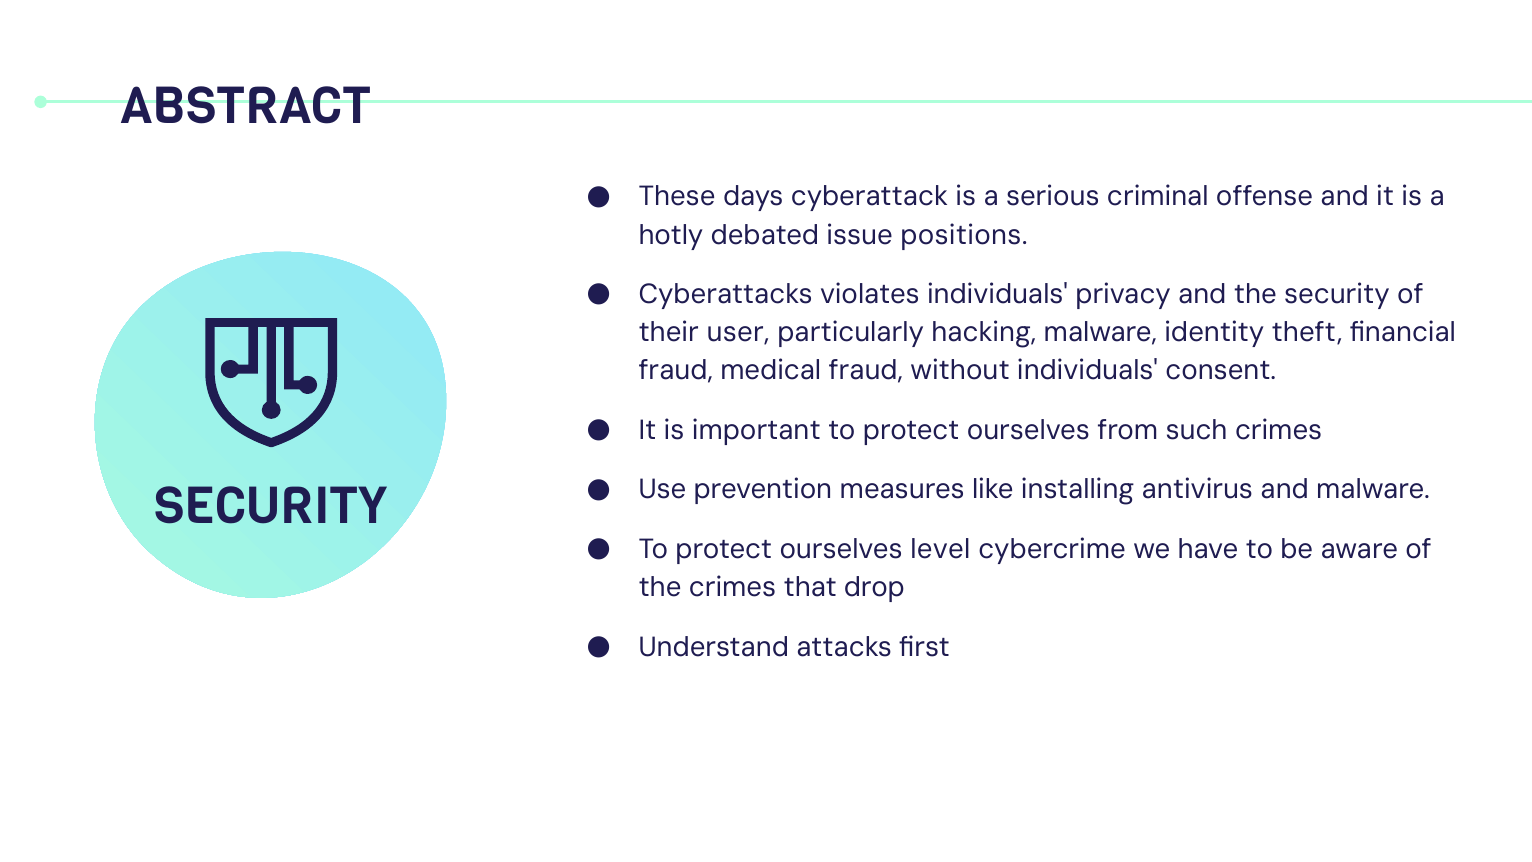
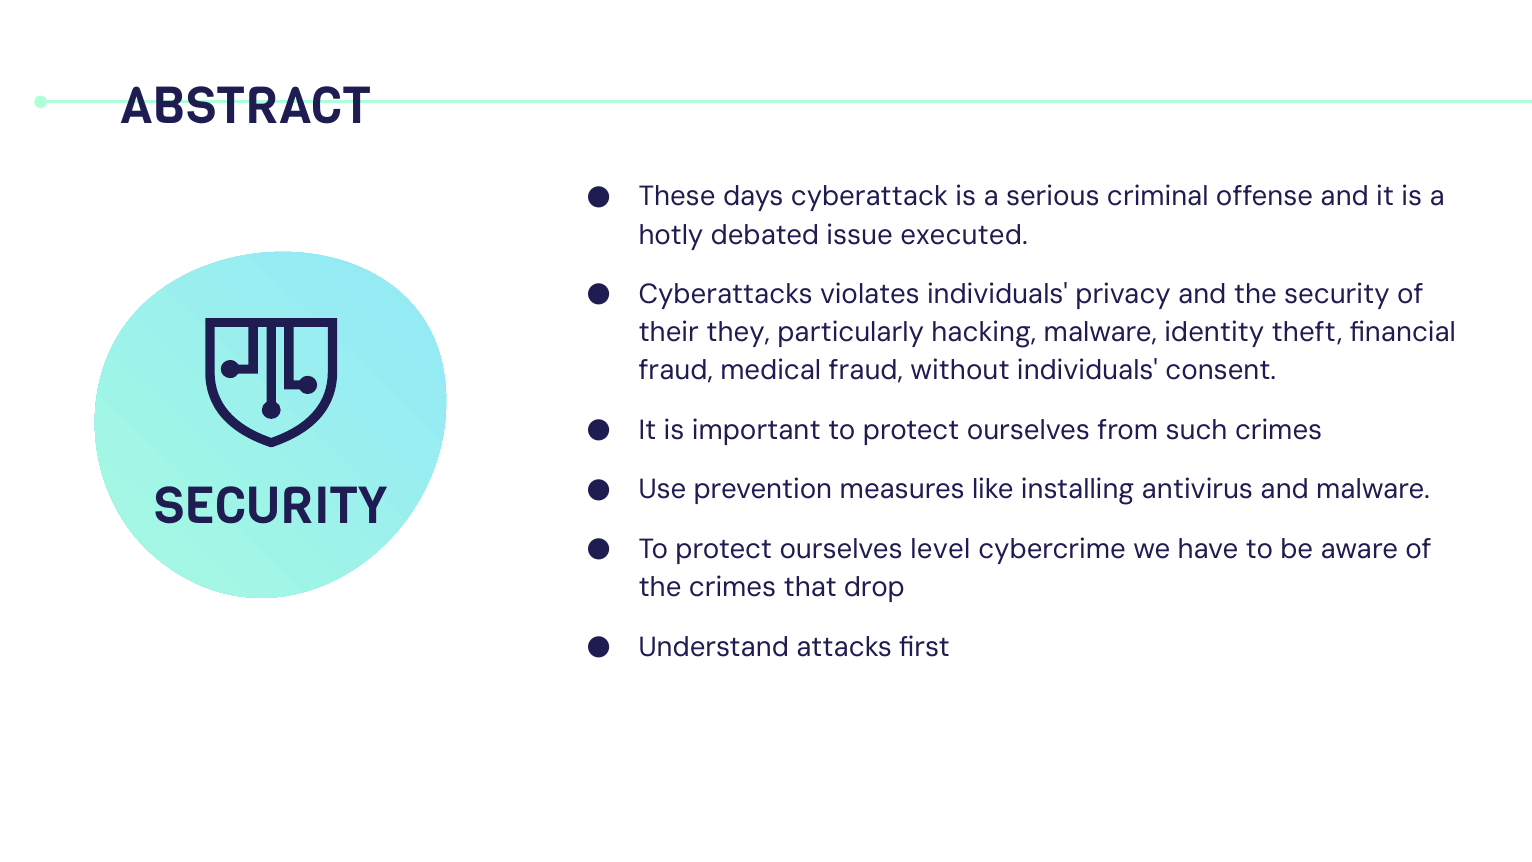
positions: positions -> executed
user: user -> they
